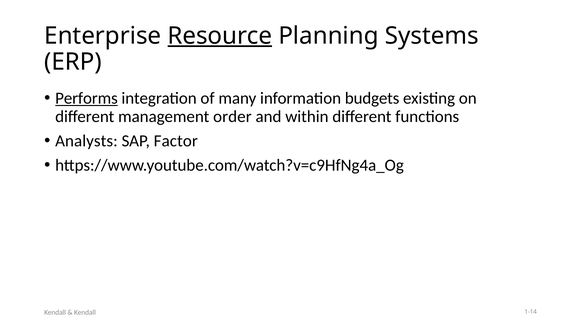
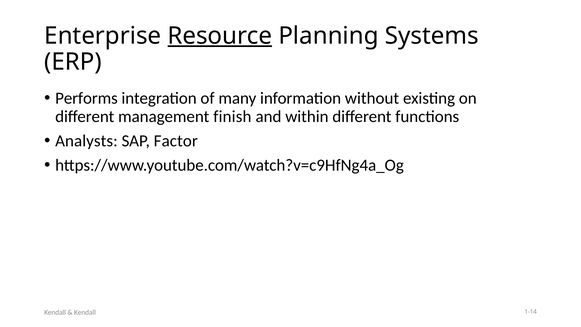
Performs underline: present -> none
budgets: budgets -> without
order: order -> finish
